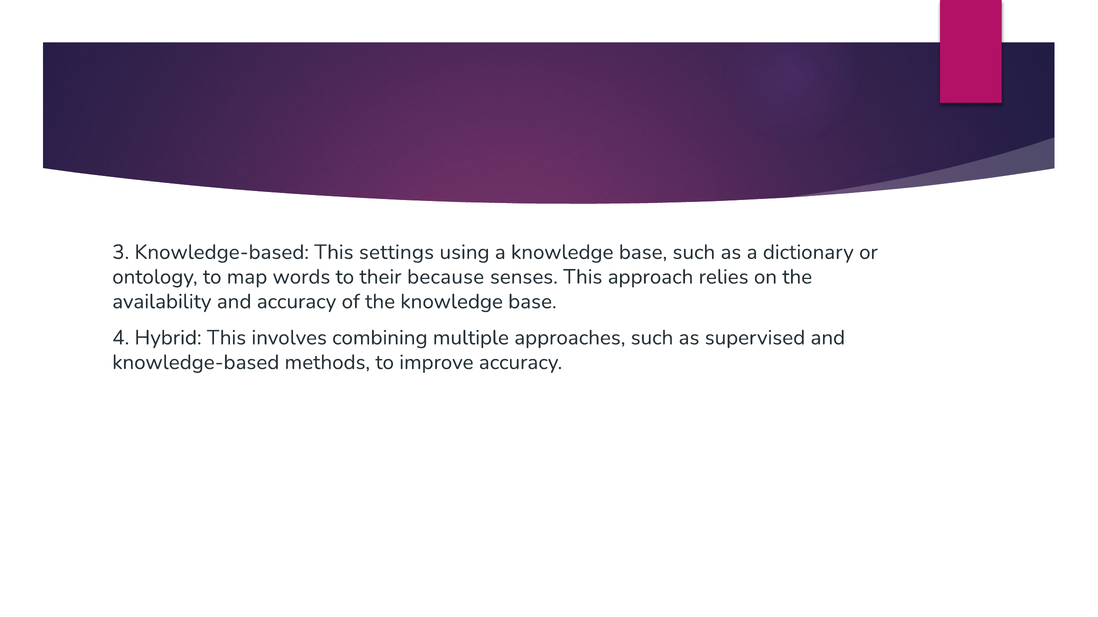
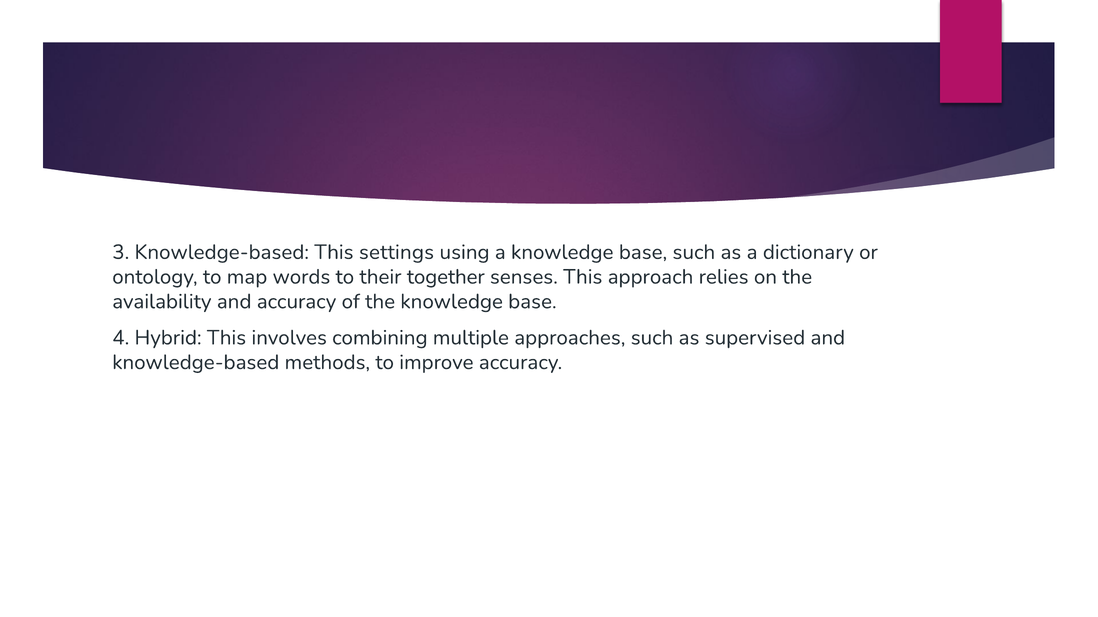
because: because -> together
